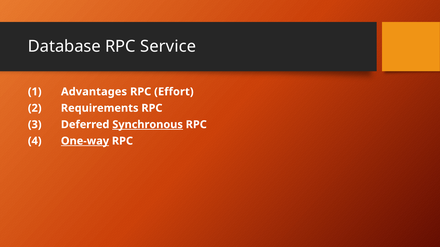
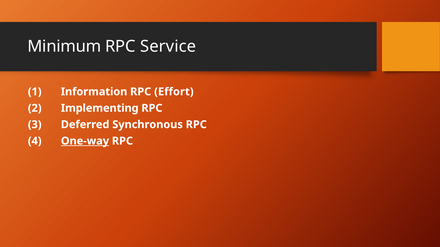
Database: Database -> Minimum
Advantages: Advantages -> Information
Requirements: Requirements -> Implementing
Synchronous underline: present -> none
